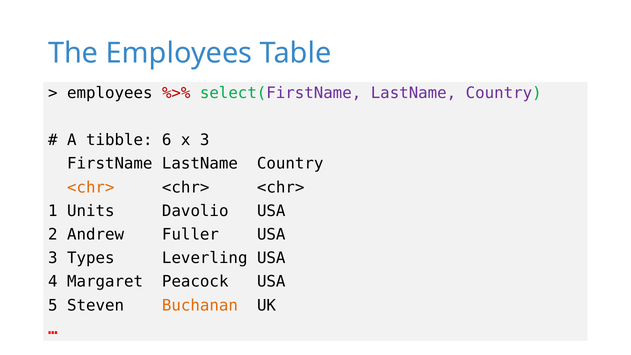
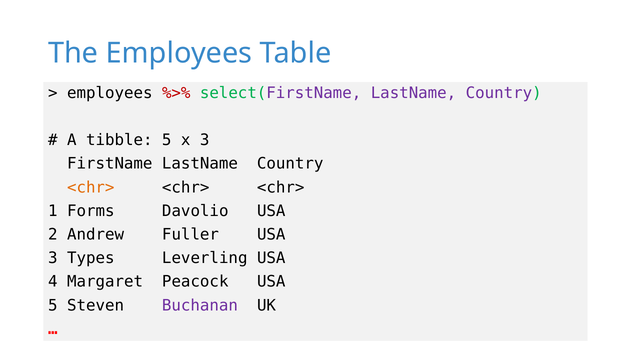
tibble 6: 6 -> 5
Units: Units -> Forms
Buchanan colour: orange -> purple
